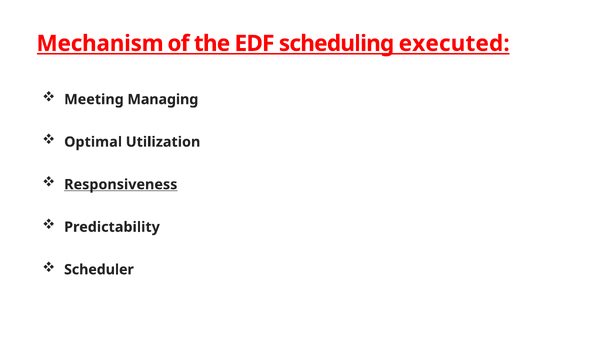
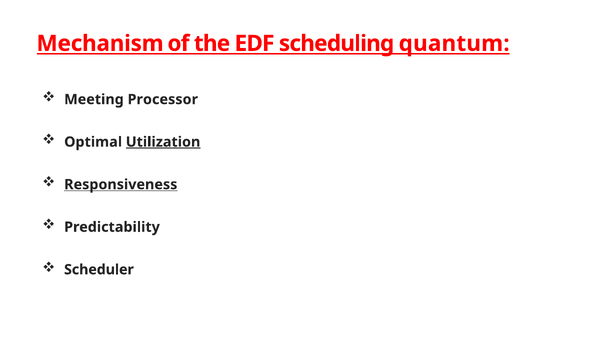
executed: executed -> quantum
Managing: Managing -> Processor
Utilization underline: none -> present
